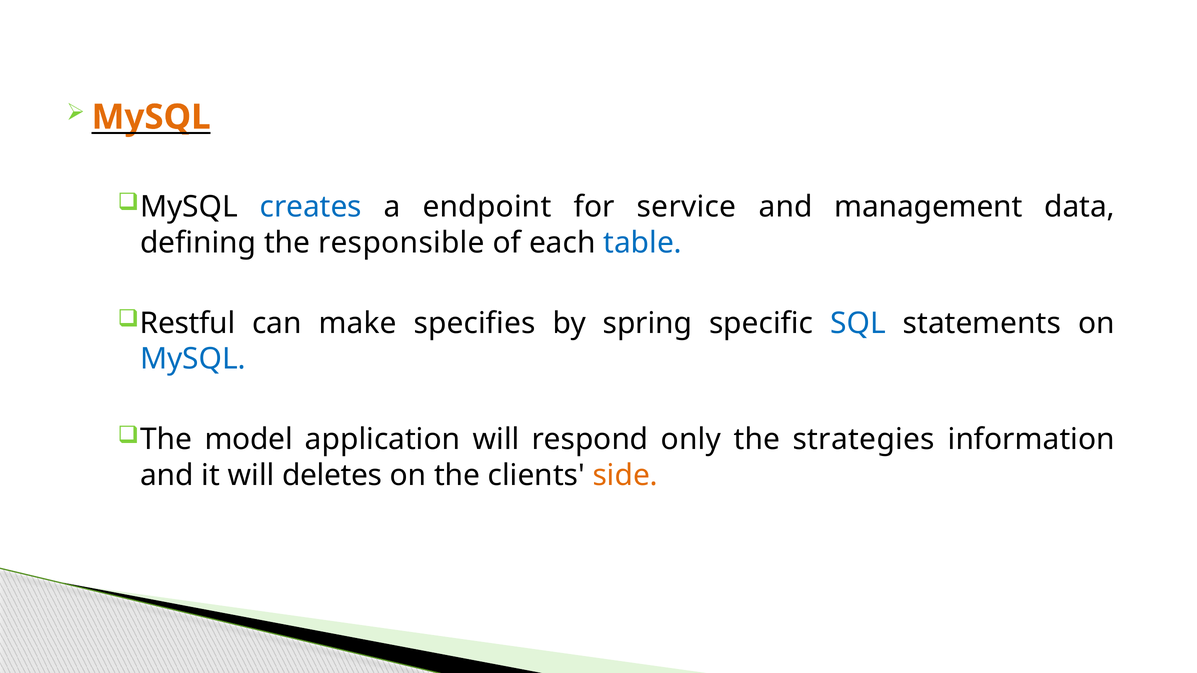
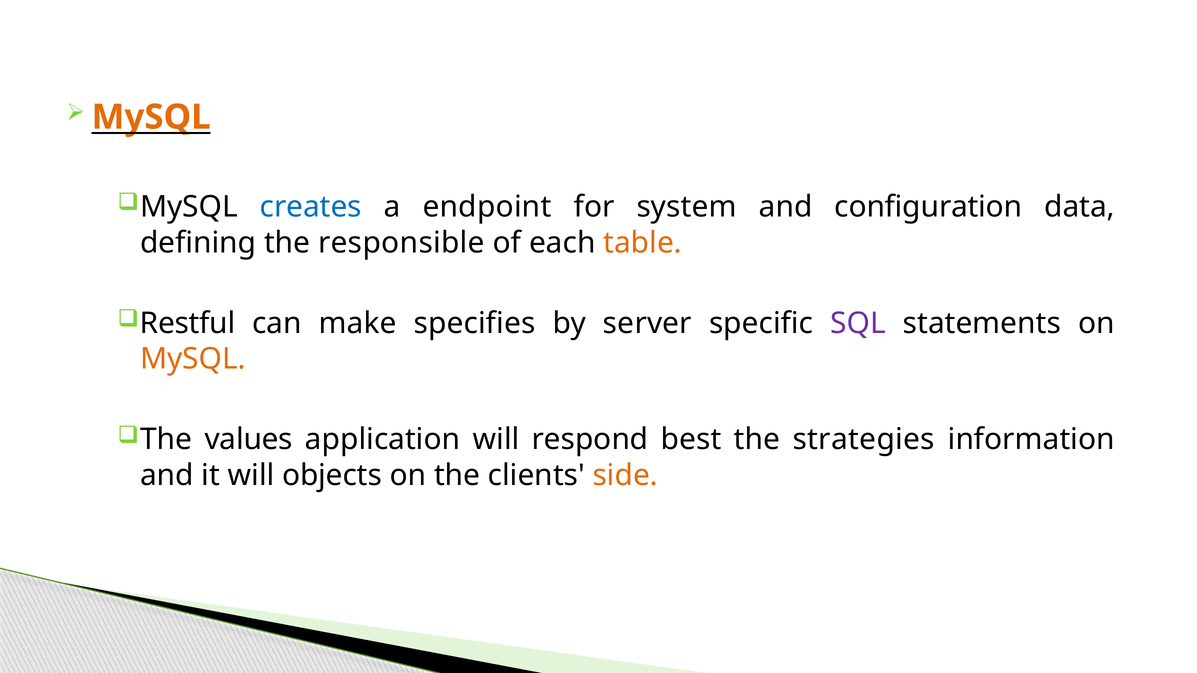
service: service -> system
management: management -> configuration
table colour: blue -> orange
spring: spring -> server
SQL colour: blue -> purple
MySQL at (193, 359) colour: blue -> orange
model: model -> values
only: only -> best
deletes: deletes -> objects
